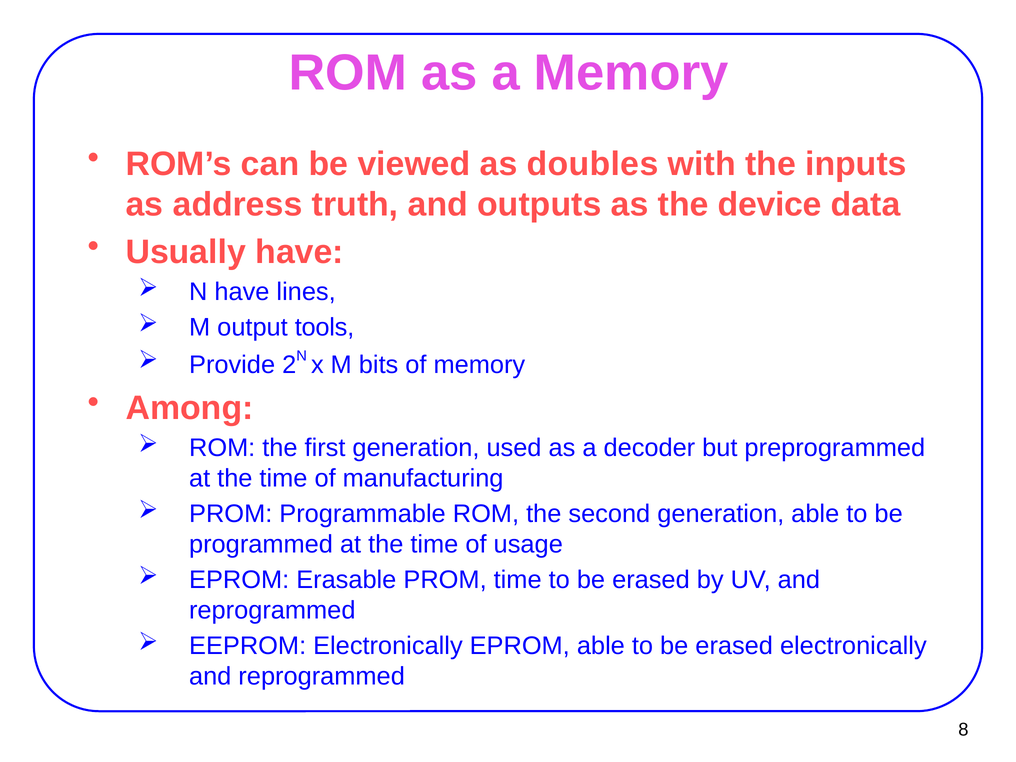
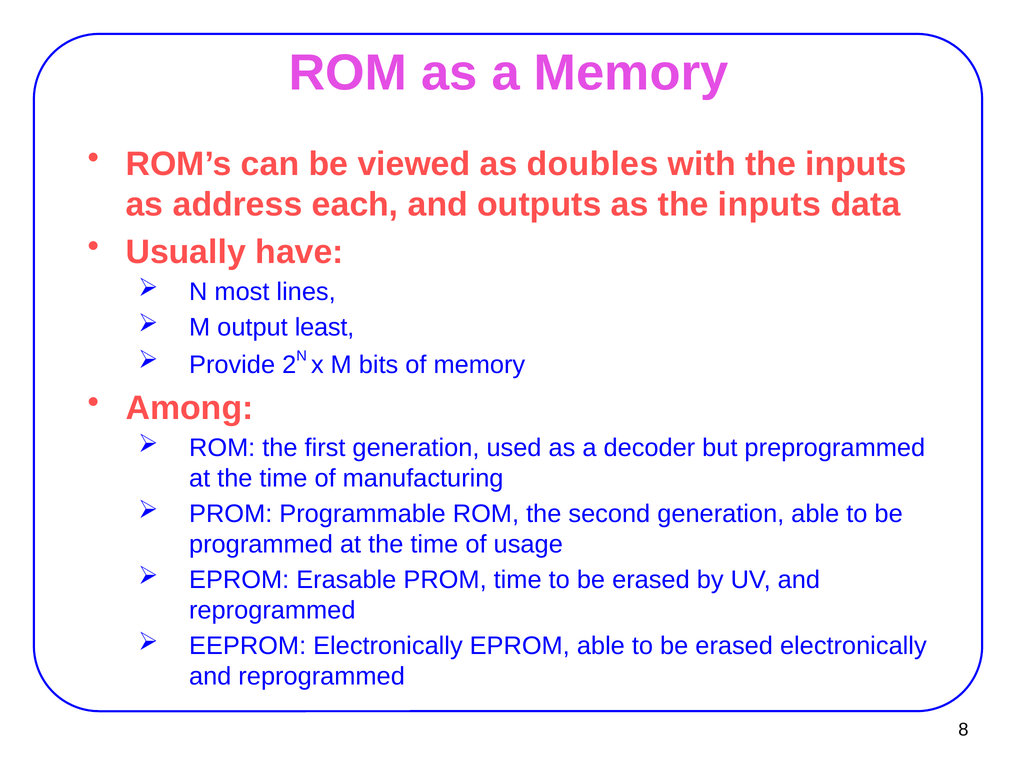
truth: truth -> each
as the device: device -> inputs
N have: have -> most
tools: tools -> least
